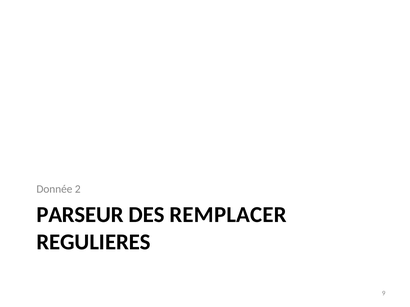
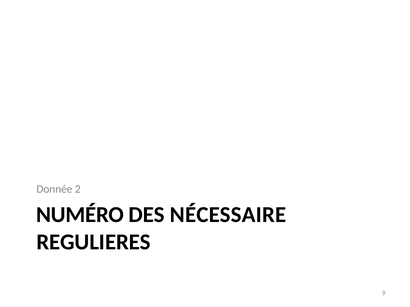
PARSEUR: PARSEUR -> NUMÉRO
REMPLACER: REMPLACER -> NÉCESSAIRE
